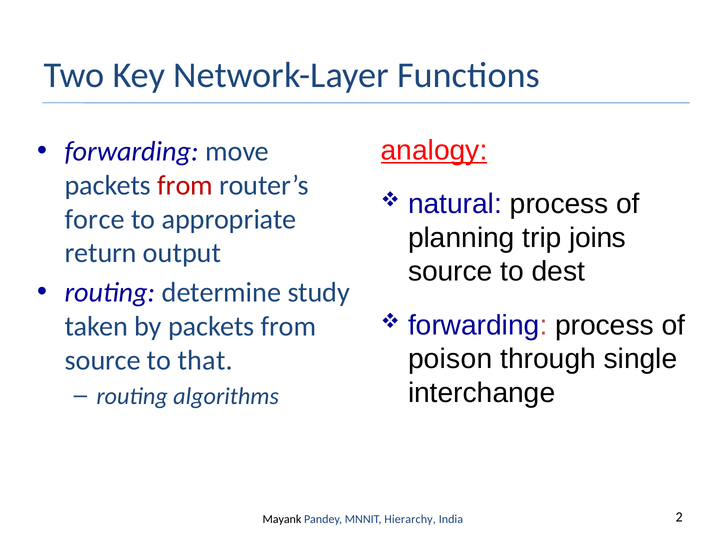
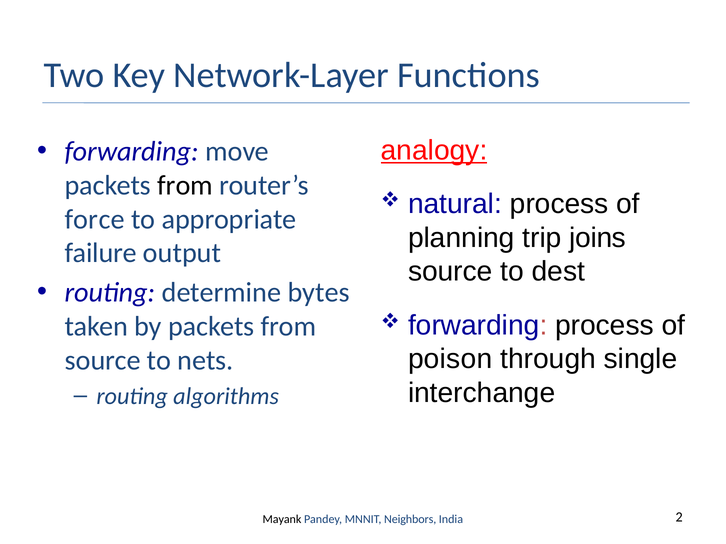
from at (185, 186) colour: red -> black
return: return -> failure
study: study -> bytes
that: that -> nets
Hierarchy: Hierarchy -> Neighbors
